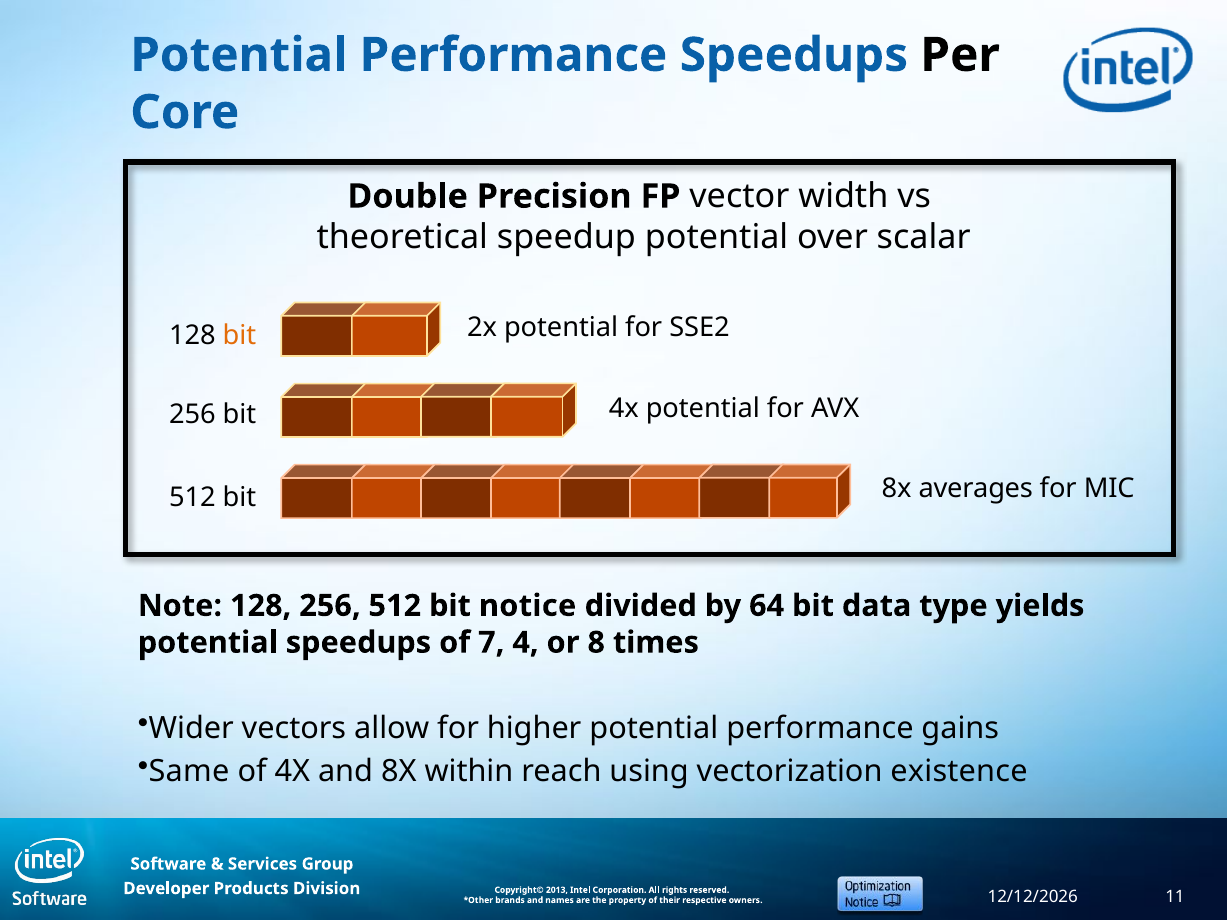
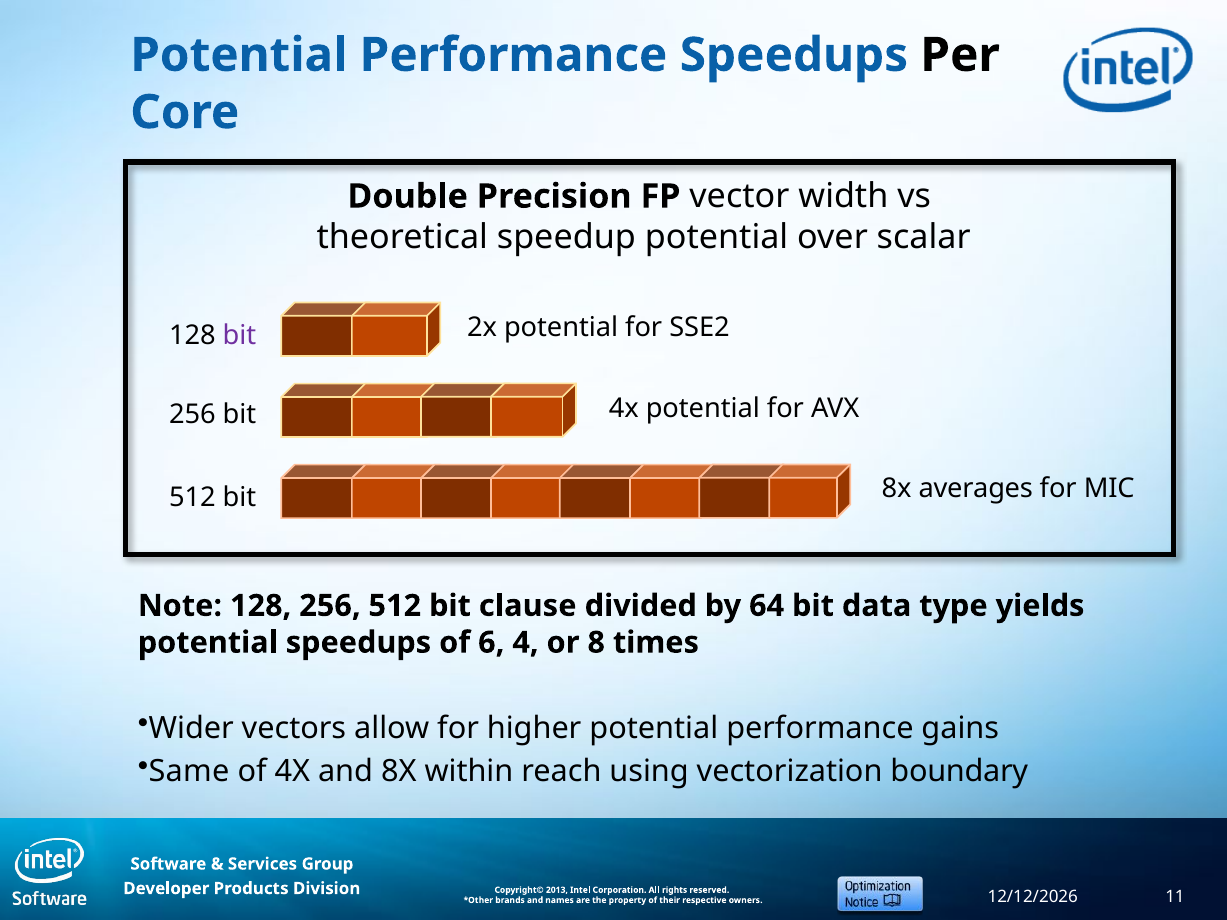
bit at (239, 335) colour: orange -> purple
notice: notice -> clause
7: 7 -> 6
existence: existence -> boundary
